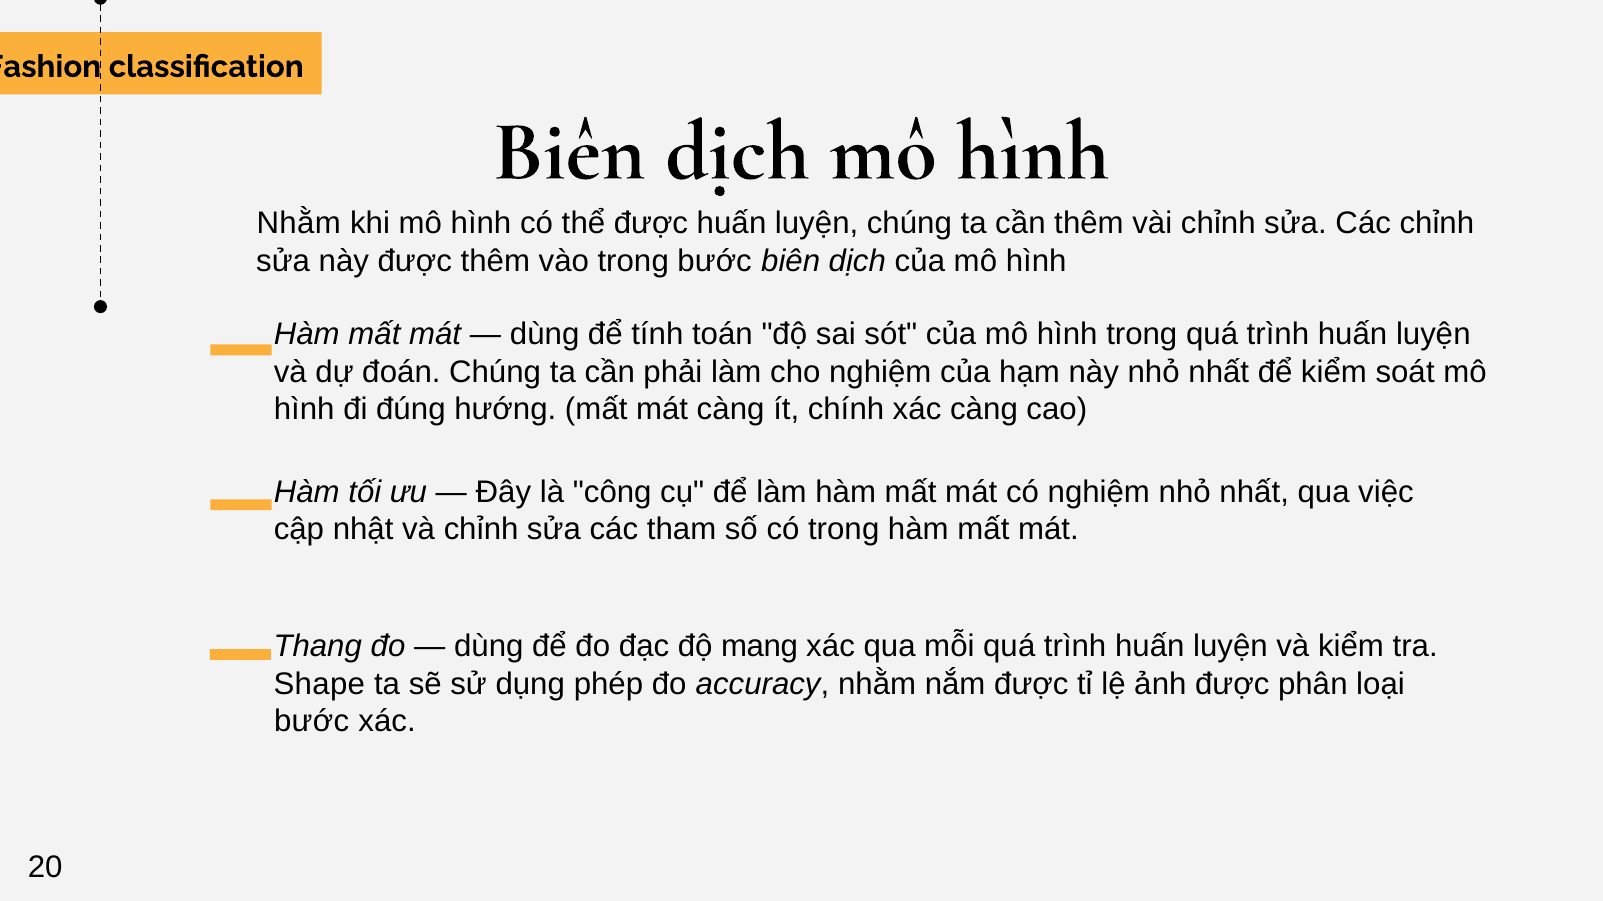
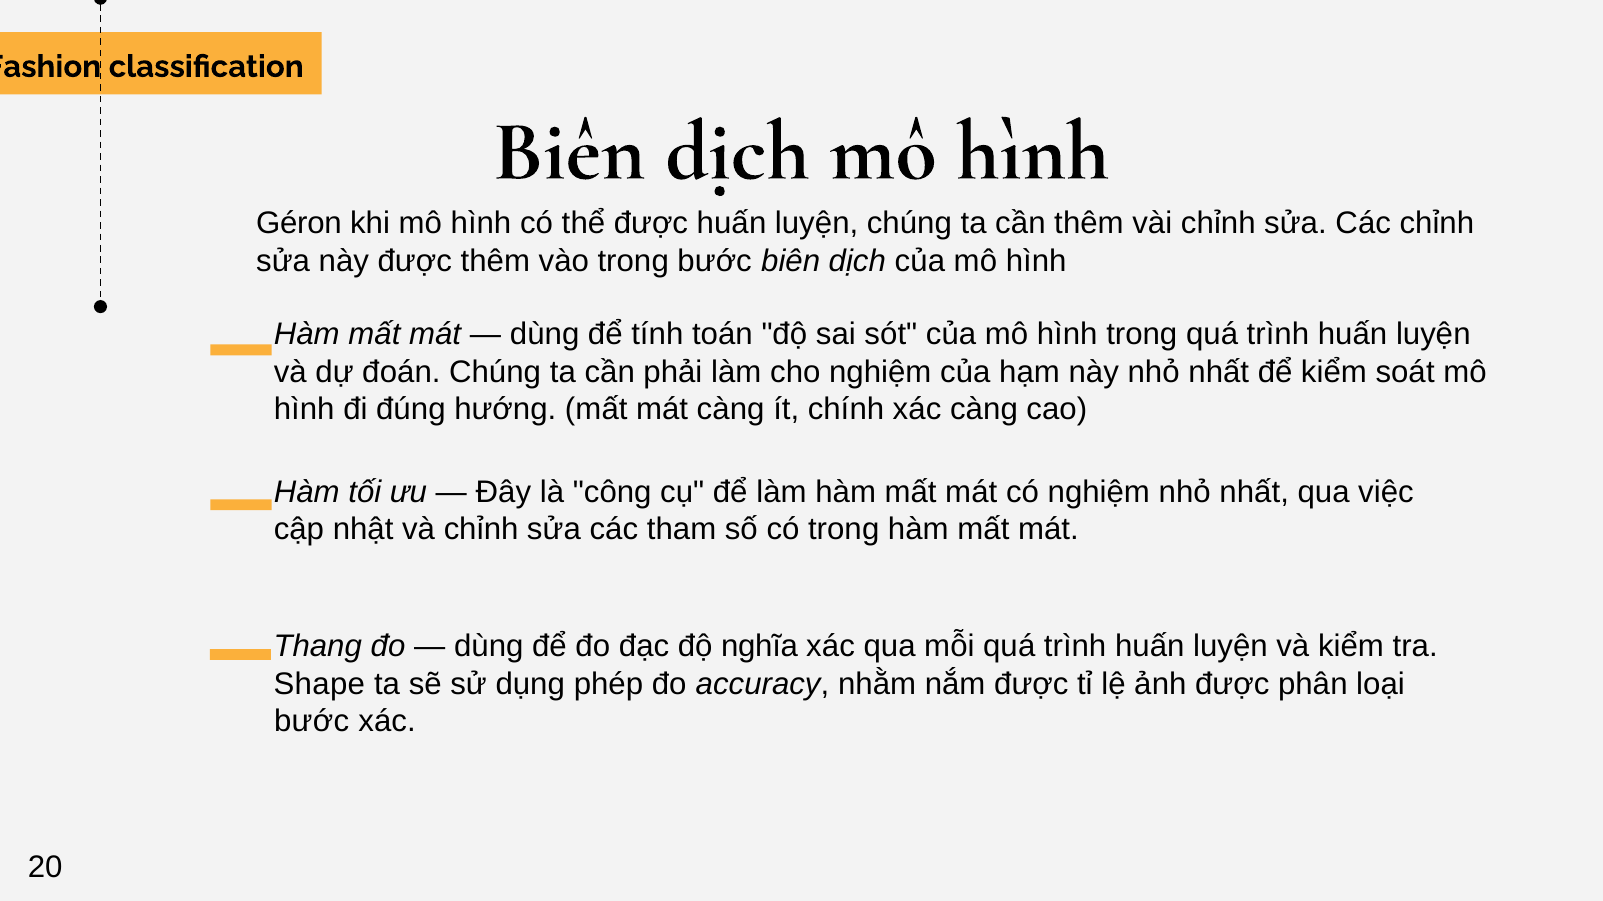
Nhằm at (299, 224): Nhằm -> Géron
mang: mang -> nghĩa
